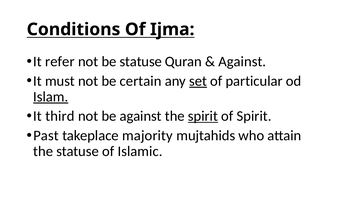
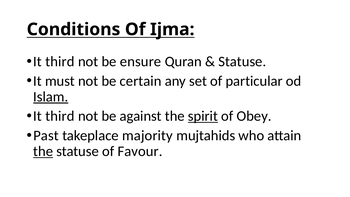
refer at (60, 62): refer -> third
be statuse: statuse -> ensure
Against at (242, 62): Against -> Statuse
set underline: present -> none
of Spirit: Spirit -> Obey
the at (43, 151) underline: none -> present
Islamic: Islamic -> Favour
